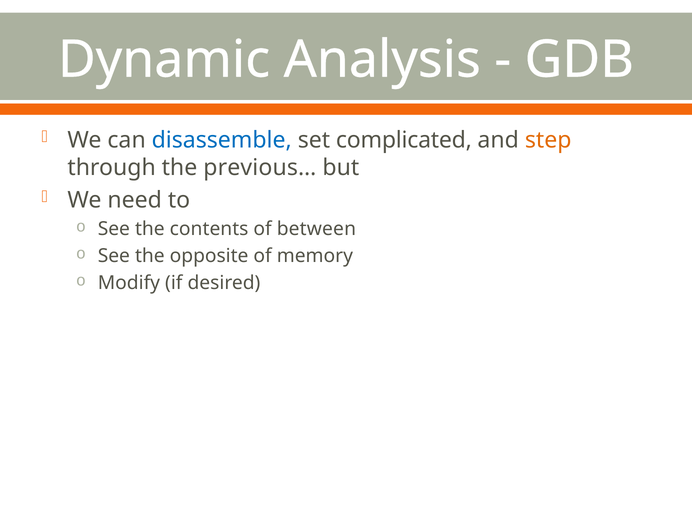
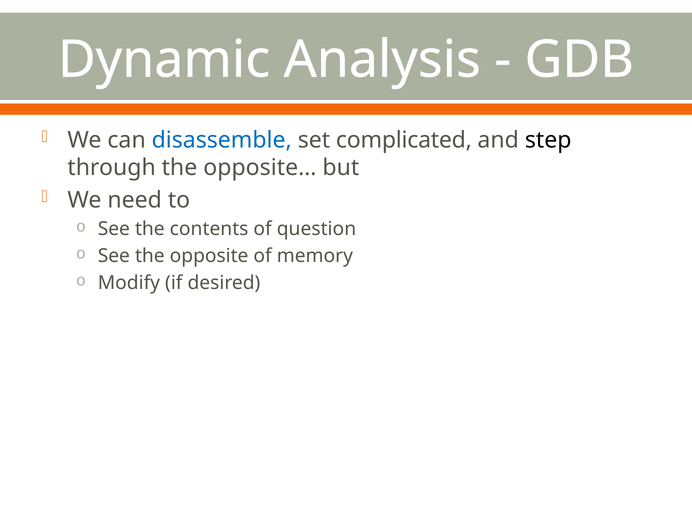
step colour: orange -> black
previous…: previous… -> opposite…
between: between -> question
